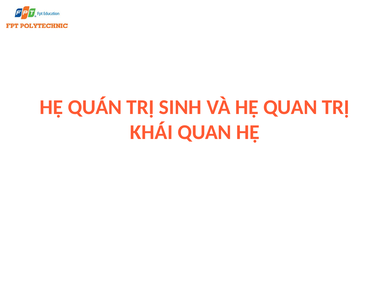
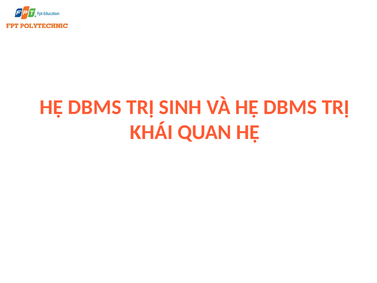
QUÁN at (95, 107): QUÁN -> DBMS
VÀ HỆ QUAN: QUAN -> DBMS
